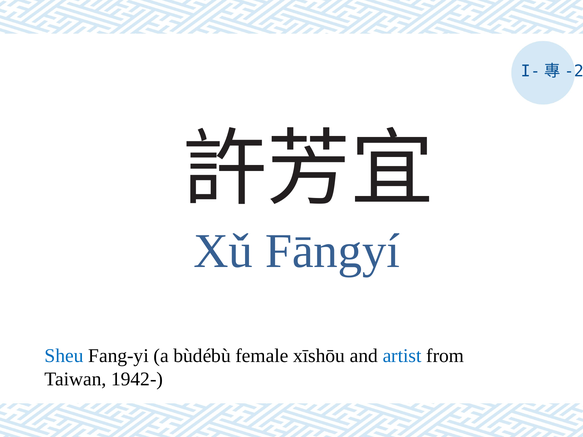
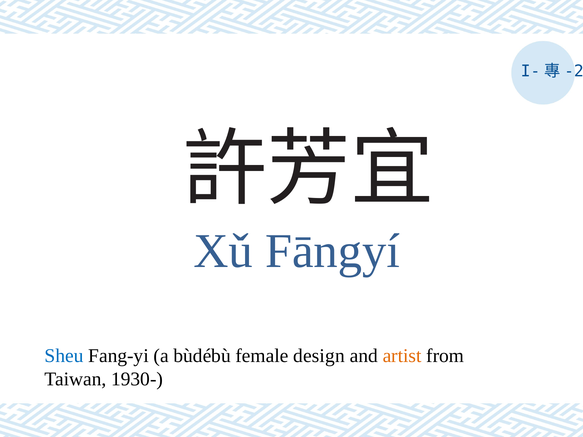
xīshōu: xīshōu -> design
artist colour: blue -> orange
1942-: 1942- -> 1930-
